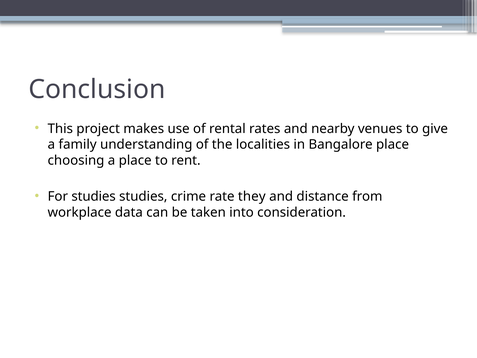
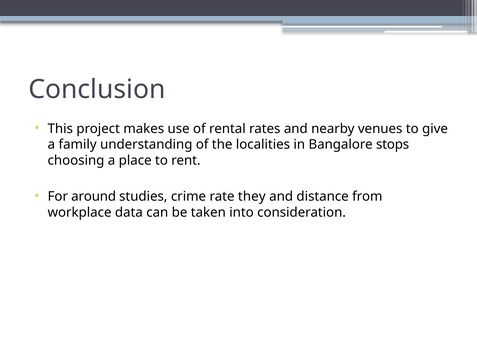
Bangalore place: place -> stops
For studies: studies -> around
